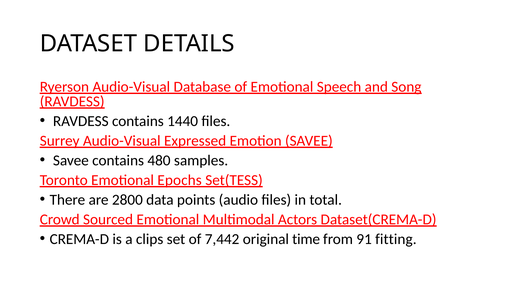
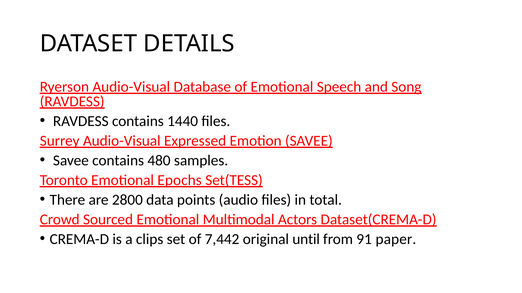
time: time -> until
fitting: fitting -> paper
